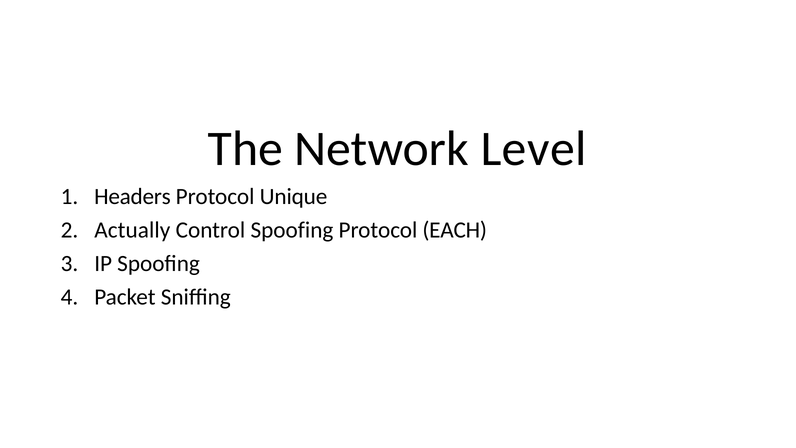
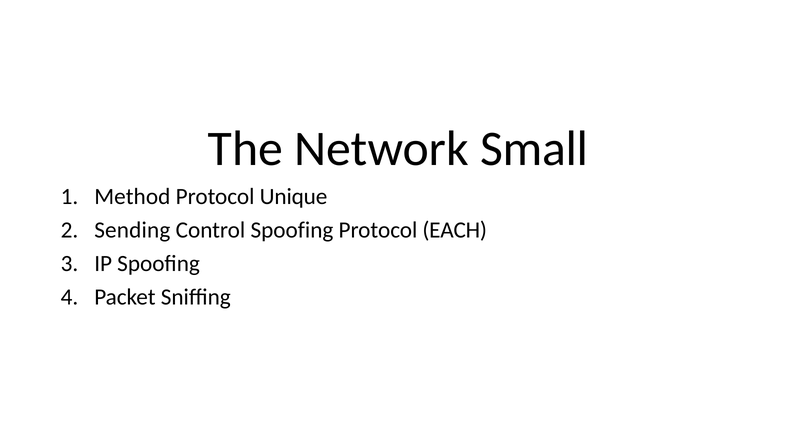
Level: Level -> Small
Headers: Headers -> Method
Actually: Actually -> Sending
